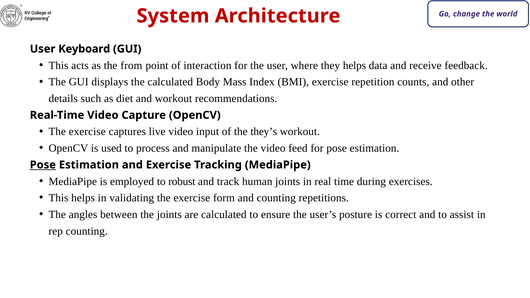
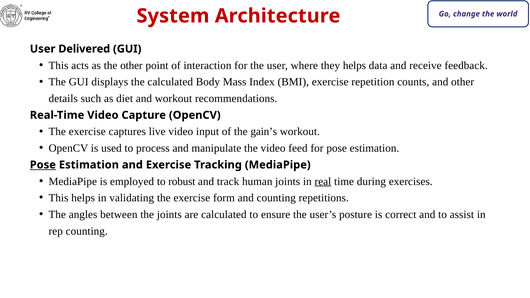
Keyboard: Keyboard -> Delivered
the from: from -> other
they’s: they’s -> gain’s
real underline: none -> present
